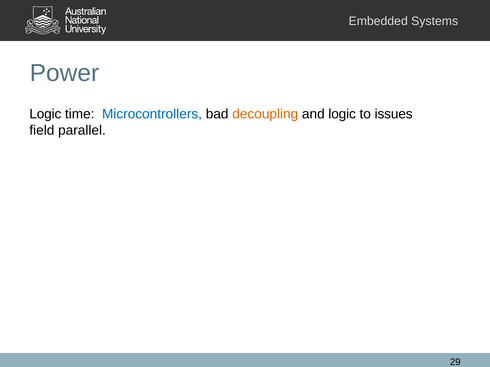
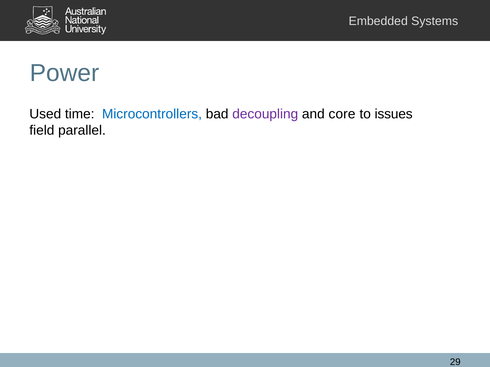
Logic at (45, 114): Logic -> Used
decoupling colour: orange -> purple
and logic: logic -> core
